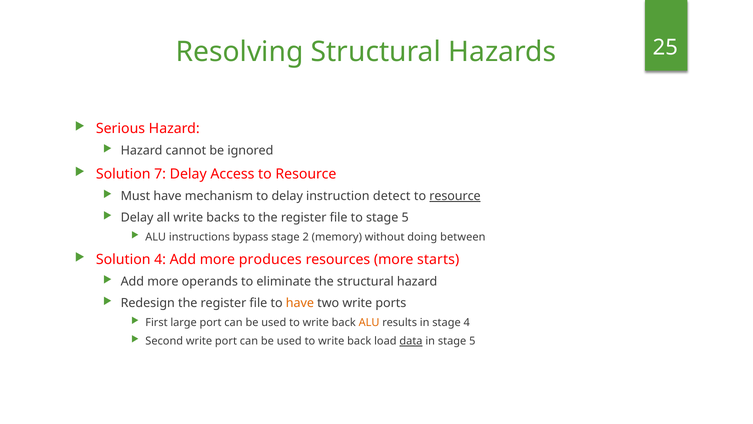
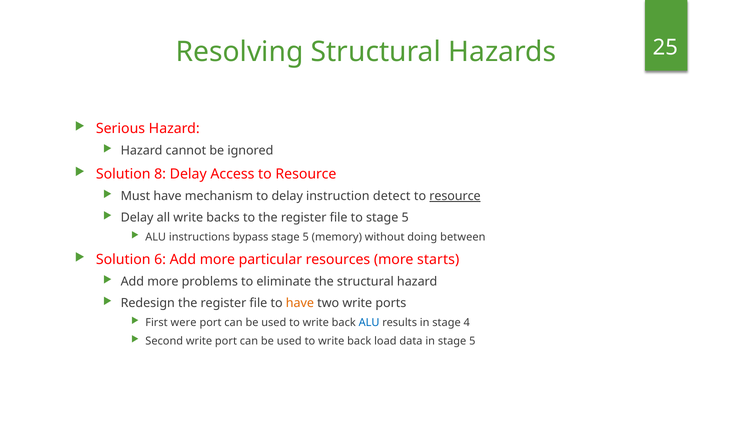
7: 7 -> 8
bypass stage 2: 2 -> 5
Solution 4: 4 -> 6
produces: produces -> particular
operands: operands -> problems
large: large -> were
ALU at (369, 322) colour: orange -> blue
data underline: present -> none
